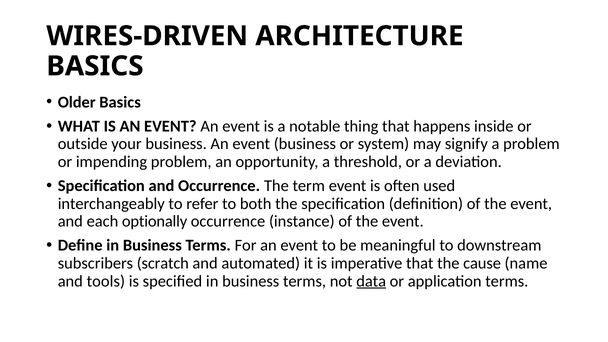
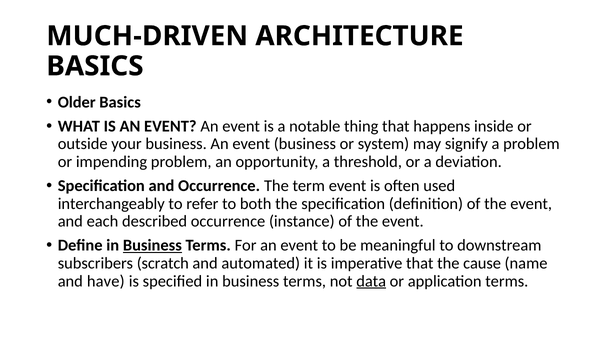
WIRES-DRIVEN: WIRES-DRIVEN -> MUCH-DRIVEN
optionally: optionally -> described
Business at (152, 246) underline: none -> present
tools: tools -> have
